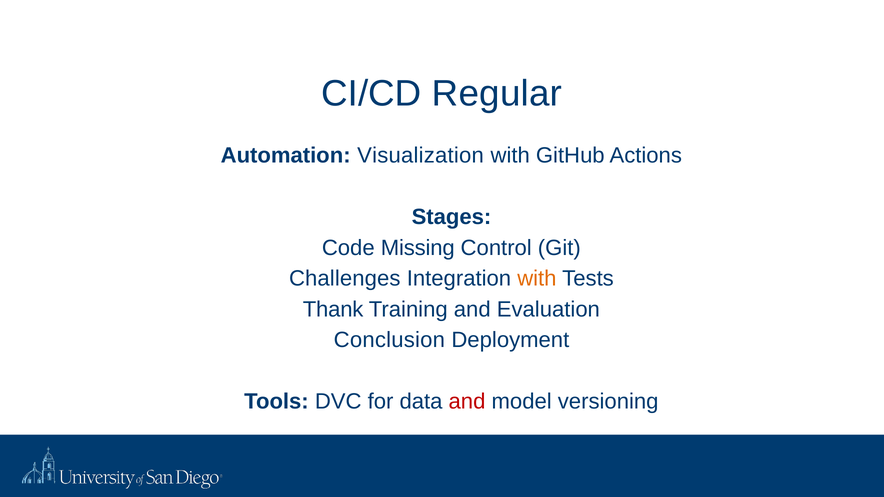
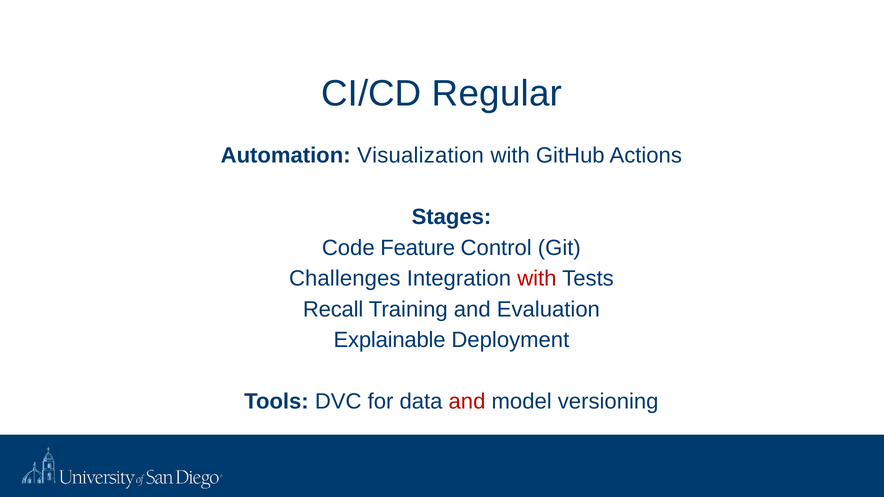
Missing: Missing -> Feature
with at (537, 279) colour: orange -> red
Thank: Thank -> Recall
Conclusion: Conclusion -> Explainable
